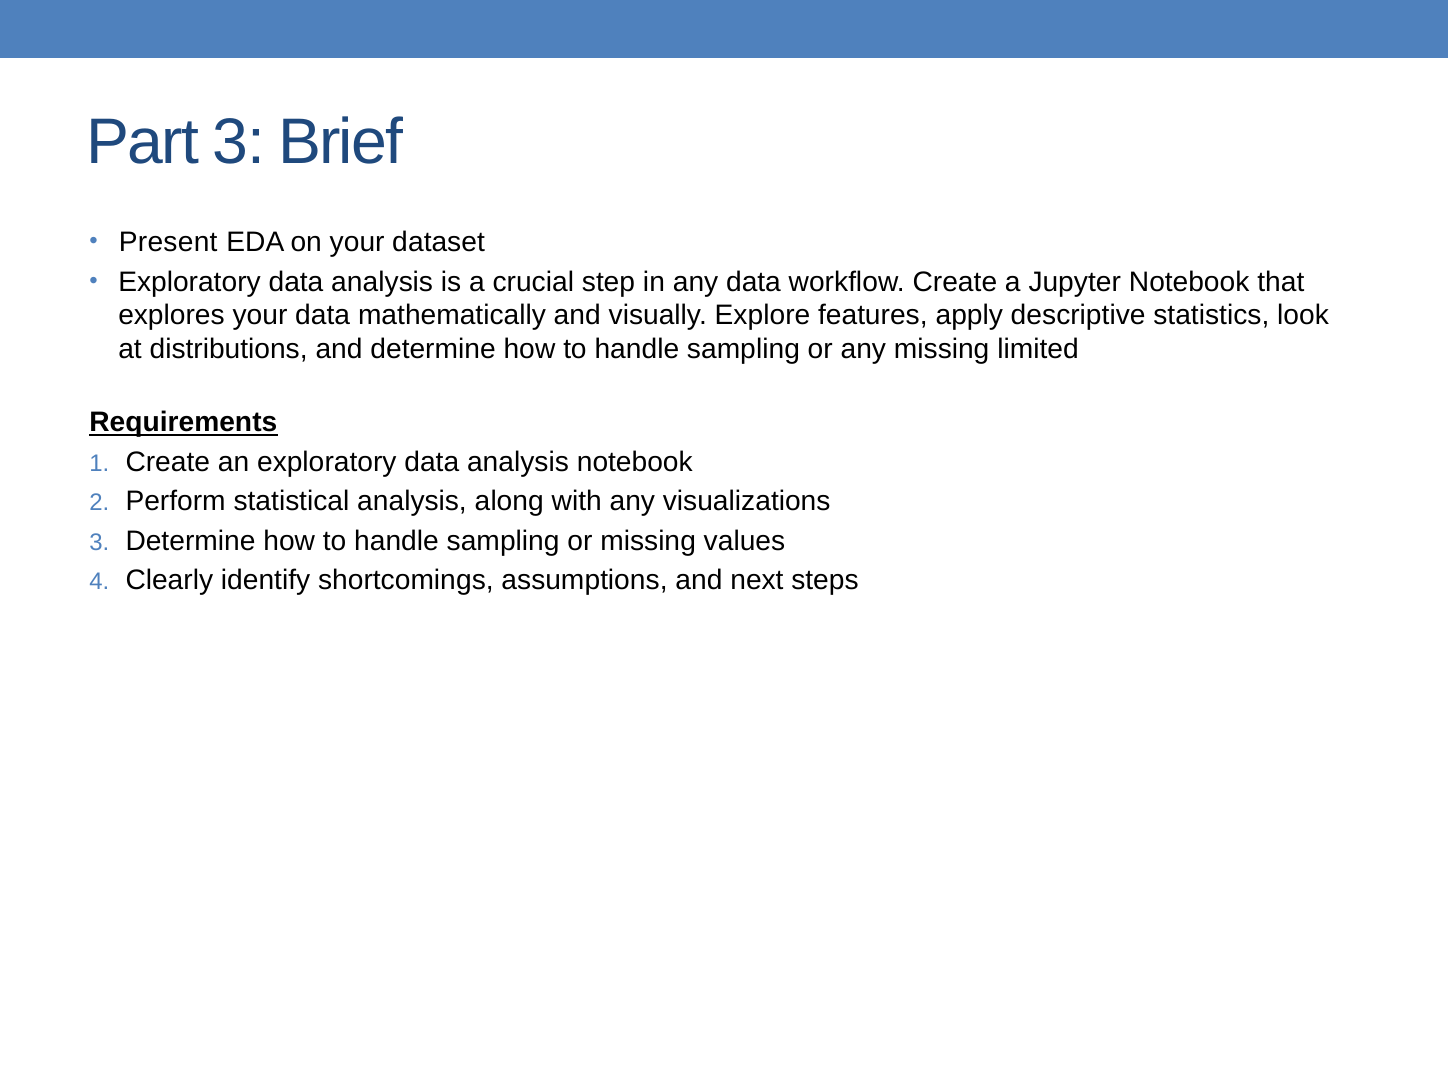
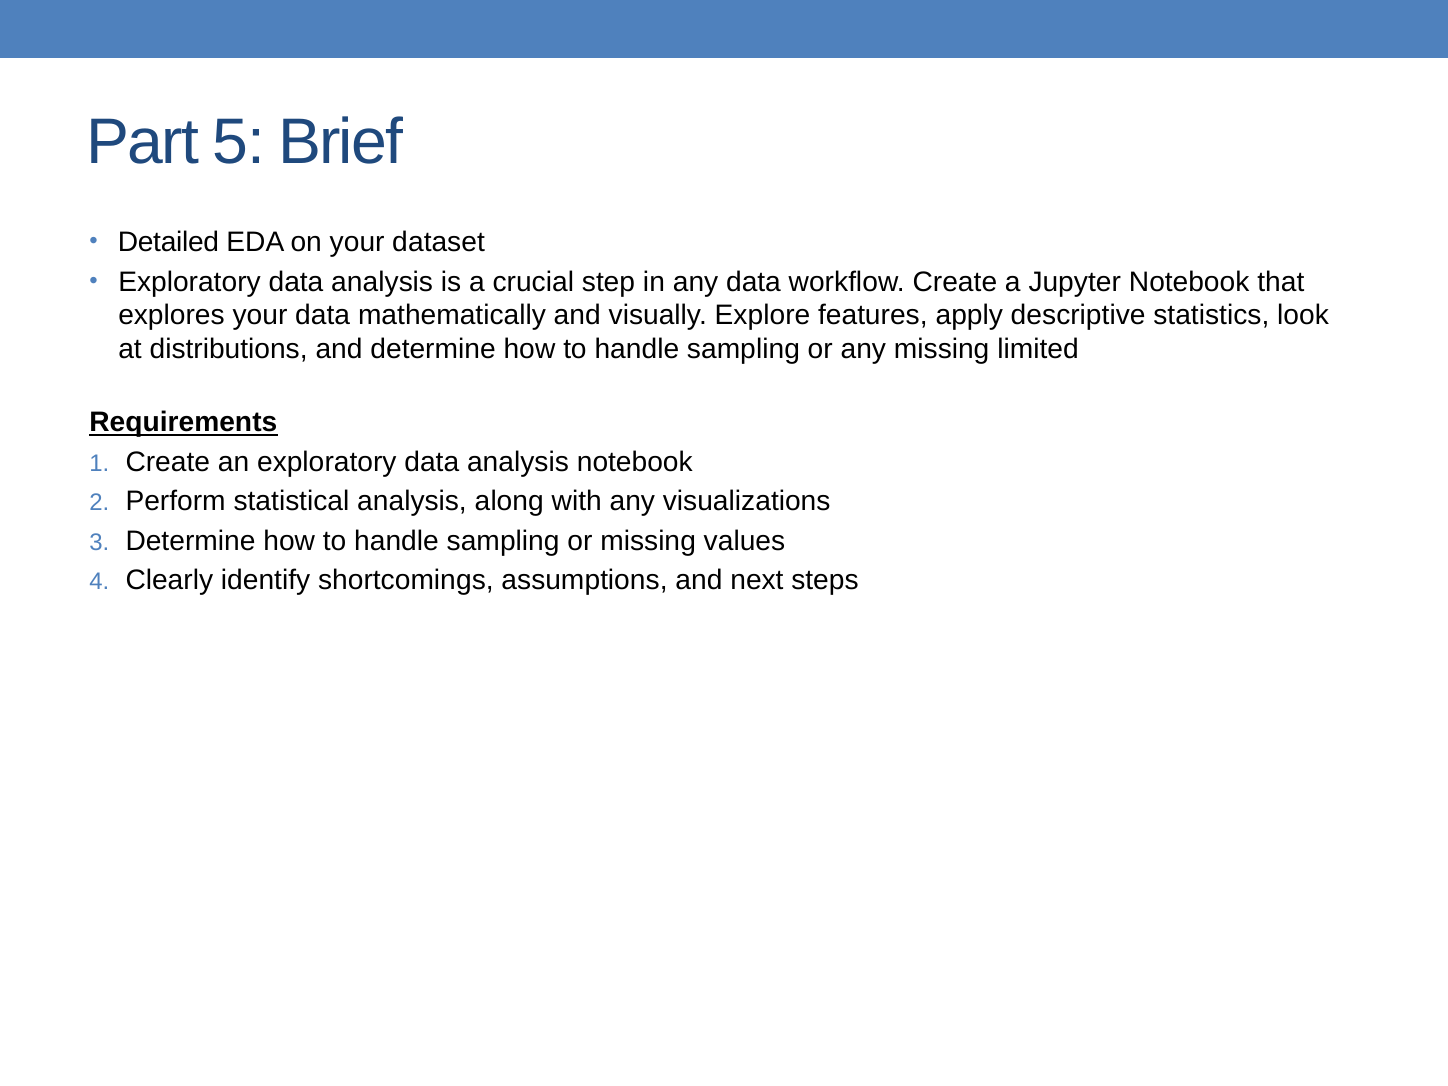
Part 3: 3 -> 5
Present: Present -> Detailed
